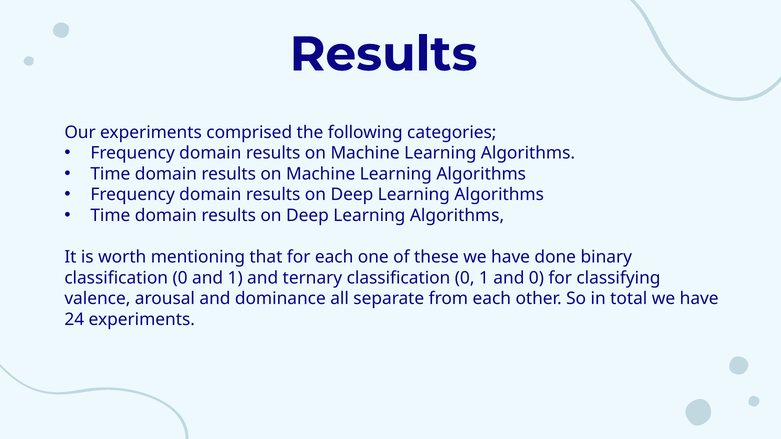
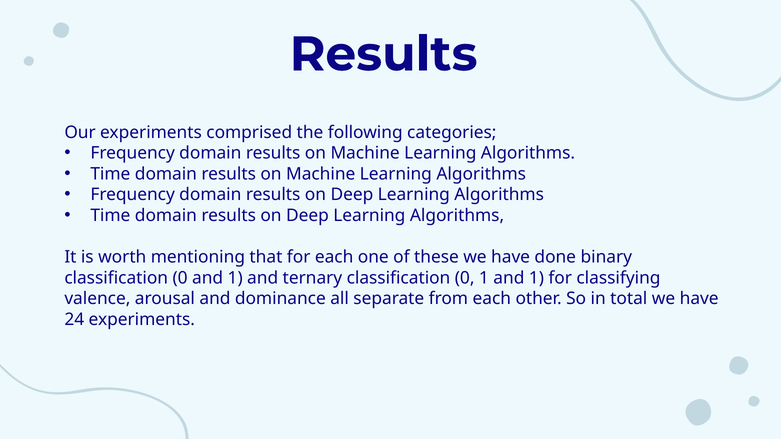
1 and 0: 0 -> 1
